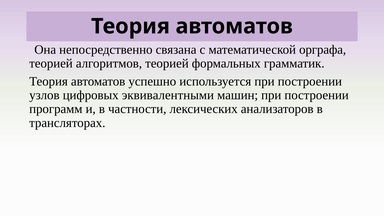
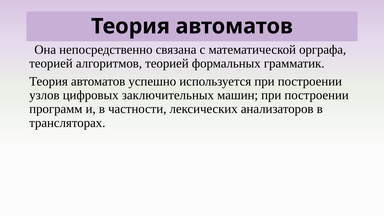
эквивалентными: эквивалентными -> заключительных
